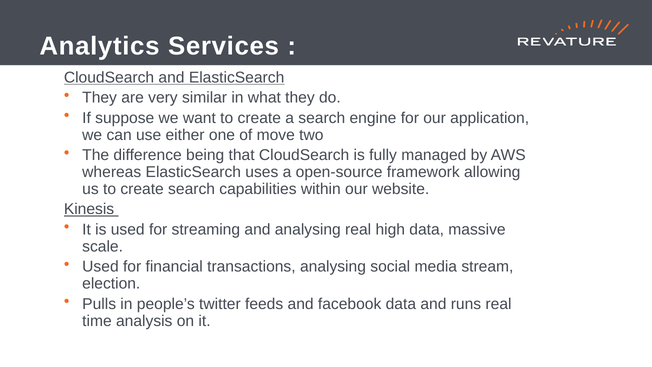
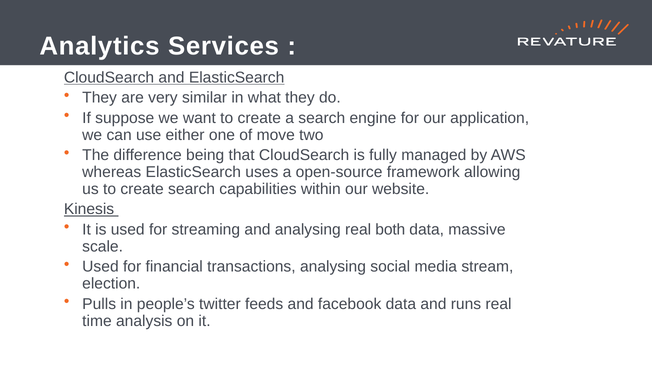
high: high -> both
